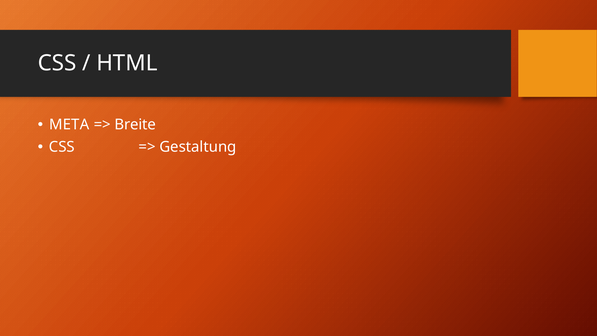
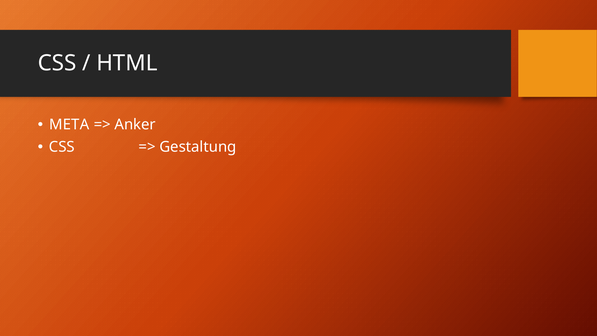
Breite: Breite -> Anker
